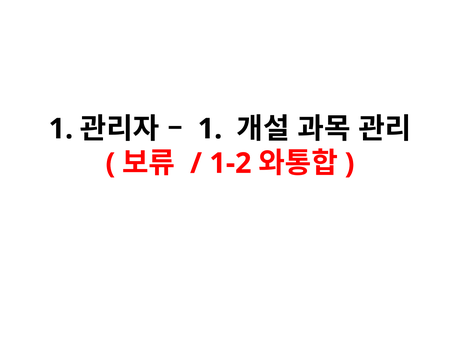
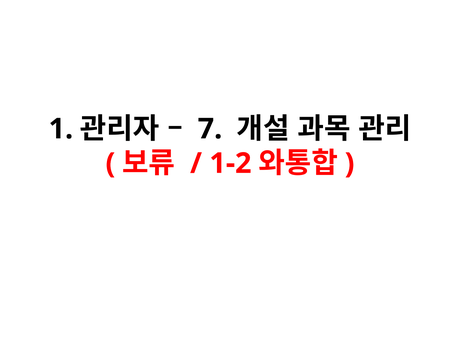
1 at (210, 129): 1 -> 7
